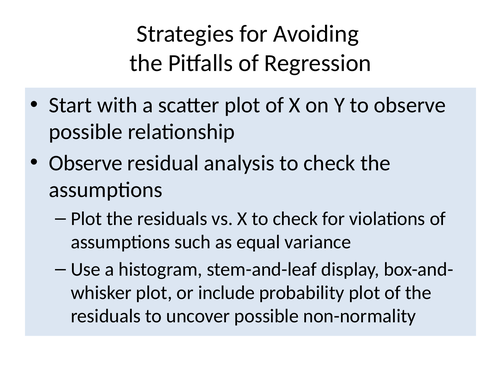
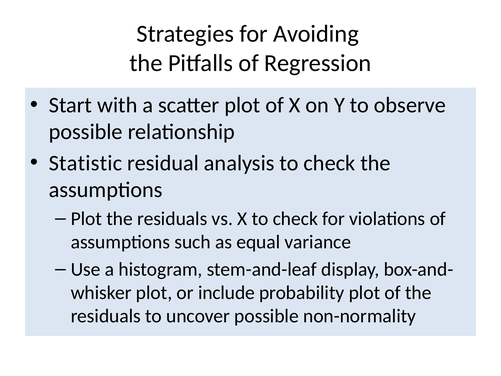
Observe at (86, 163): Observe -> Statistic
